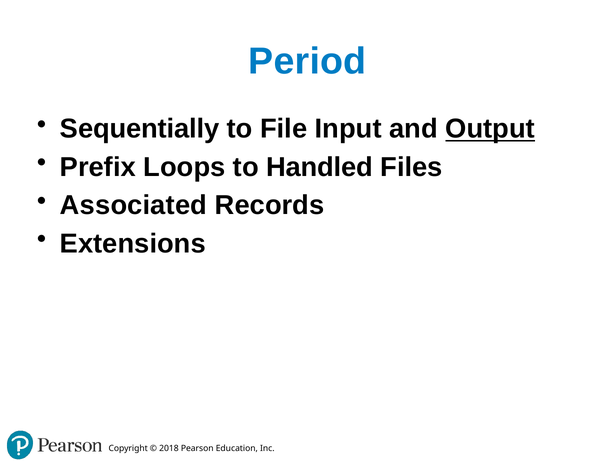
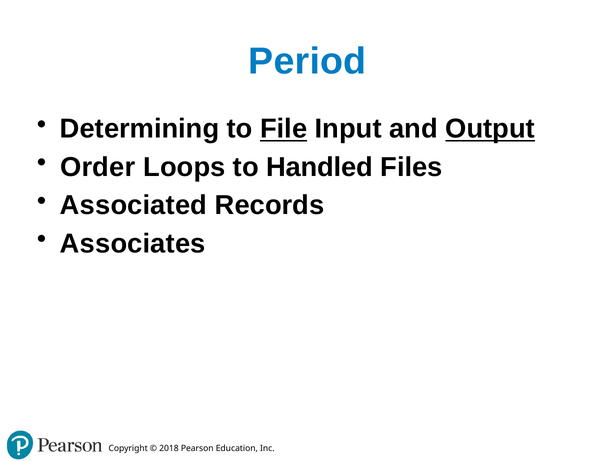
Sequentially: Sequentially -> Determining
File underline: none -> present
Prefix: Prefix -> Order
Extensions: Extensions -> Associates
